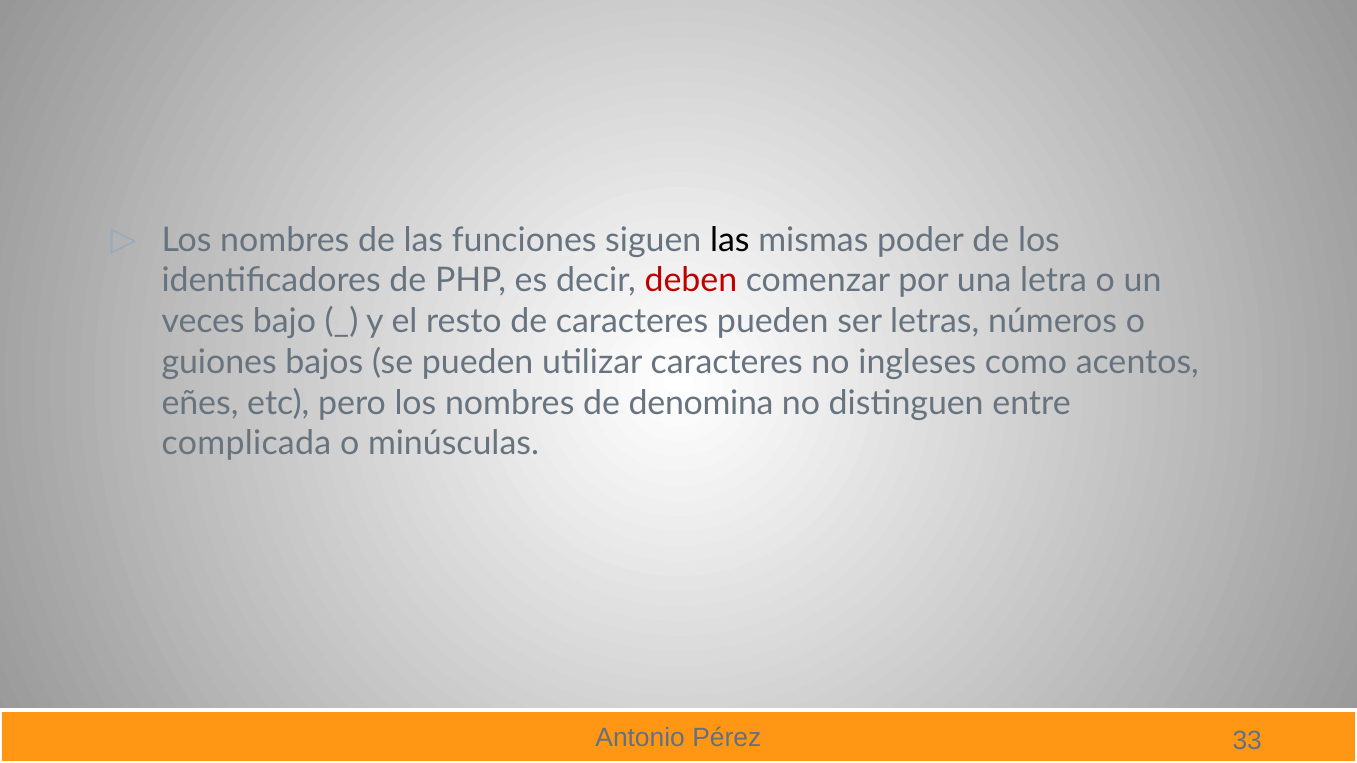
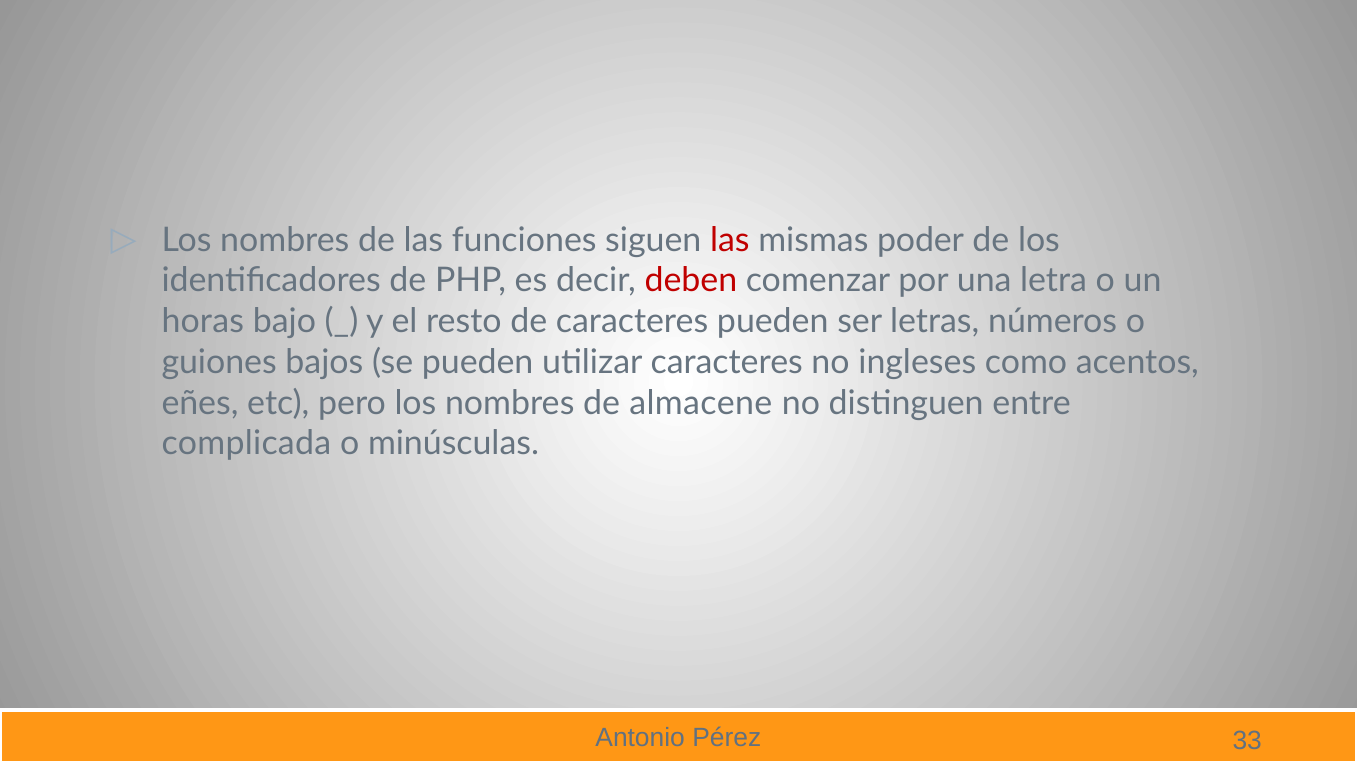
las at (730, 240) colour: black -> red
veces: veces -> horas
denomina: denomina -> almacene
